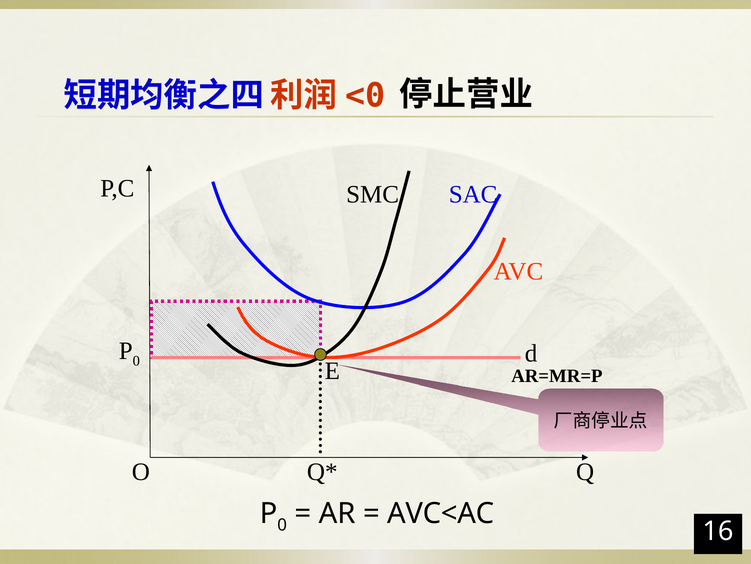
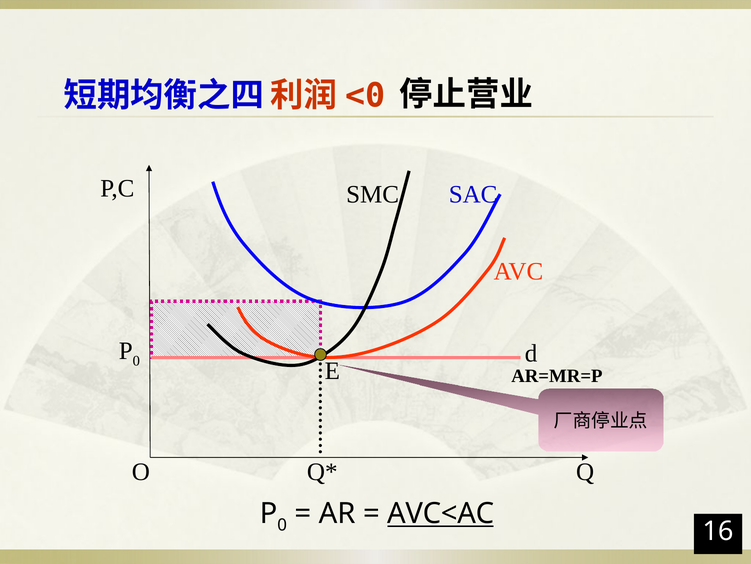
AVC<AC underline: none -> present
